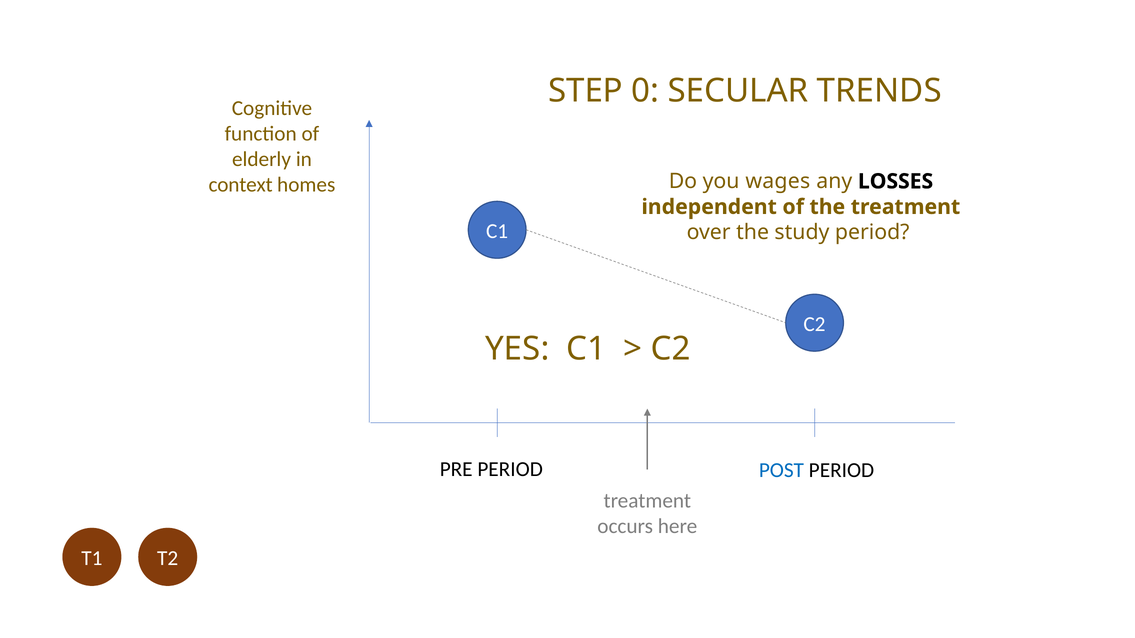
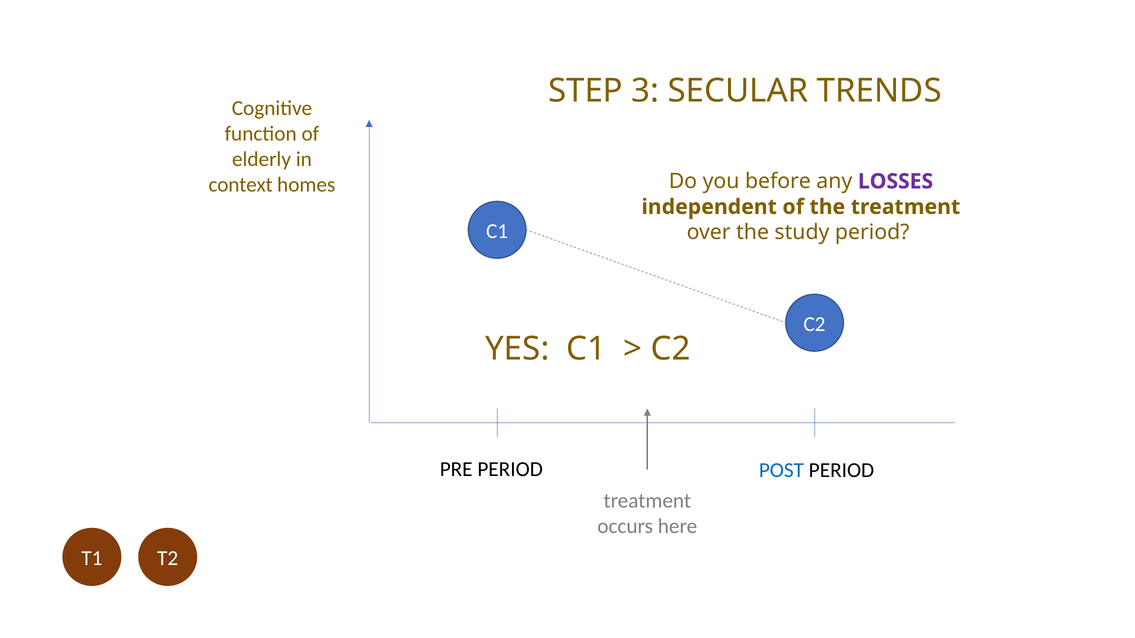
0: 0 -> 3
wages: wages -> before
LOSSES colour: black -> purple
